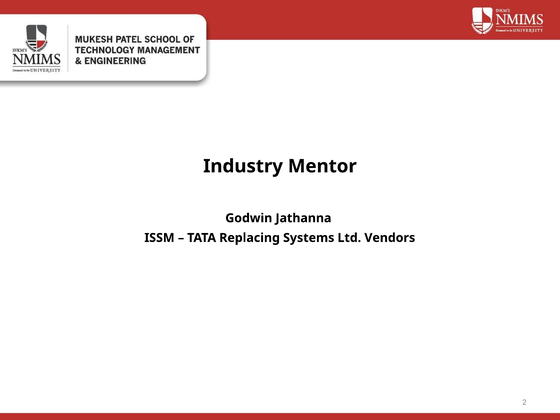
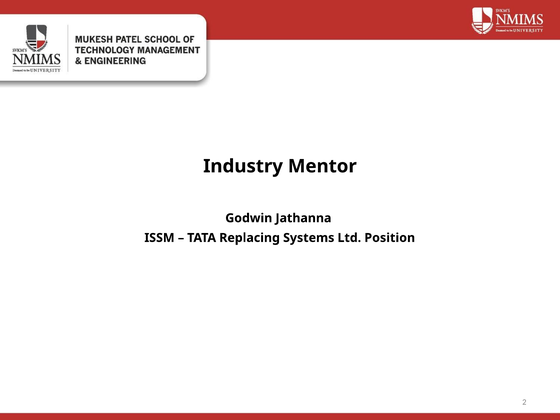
Vendors: Vendors -> Position
